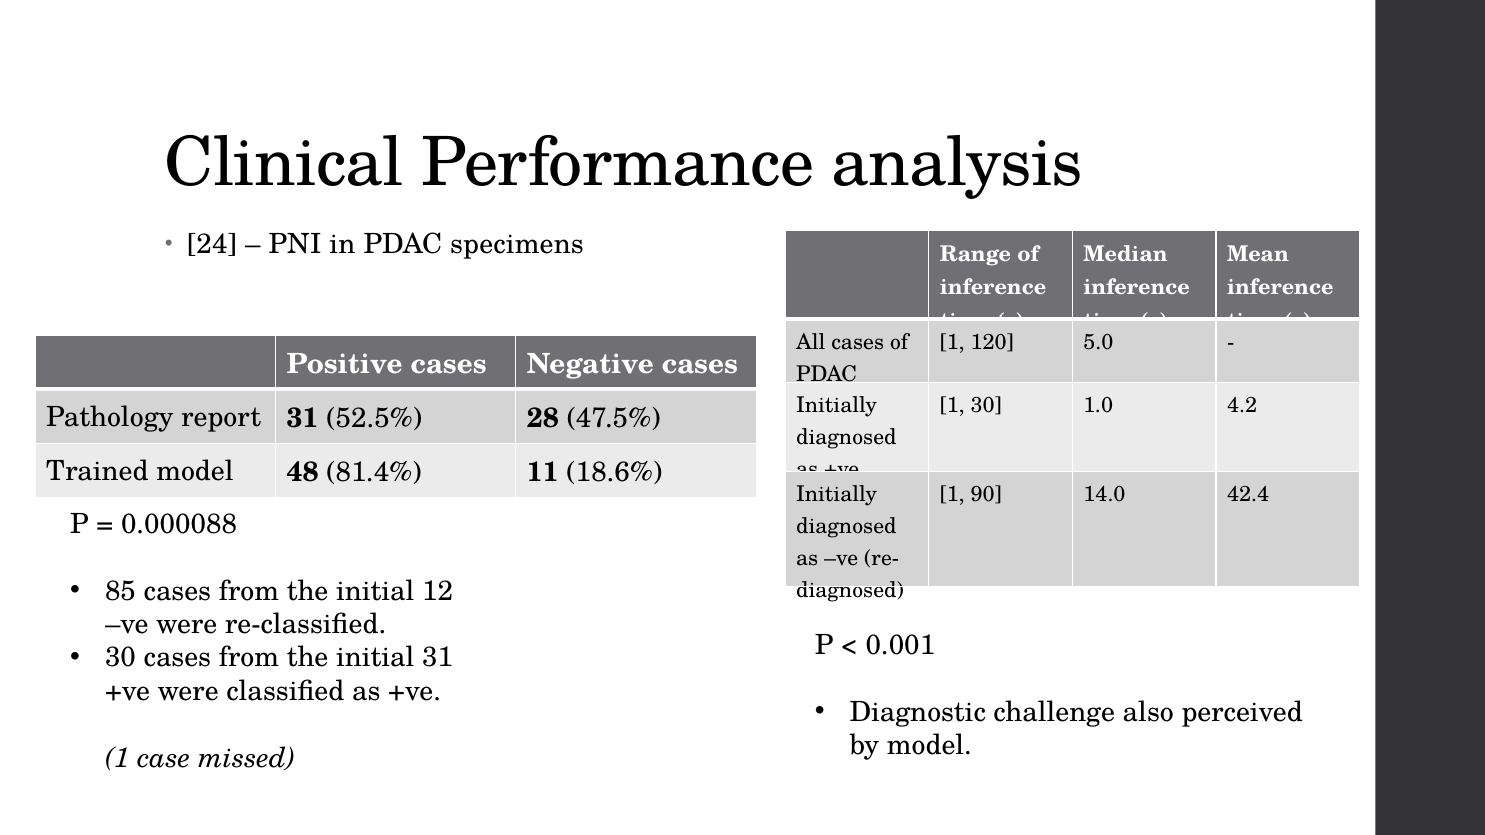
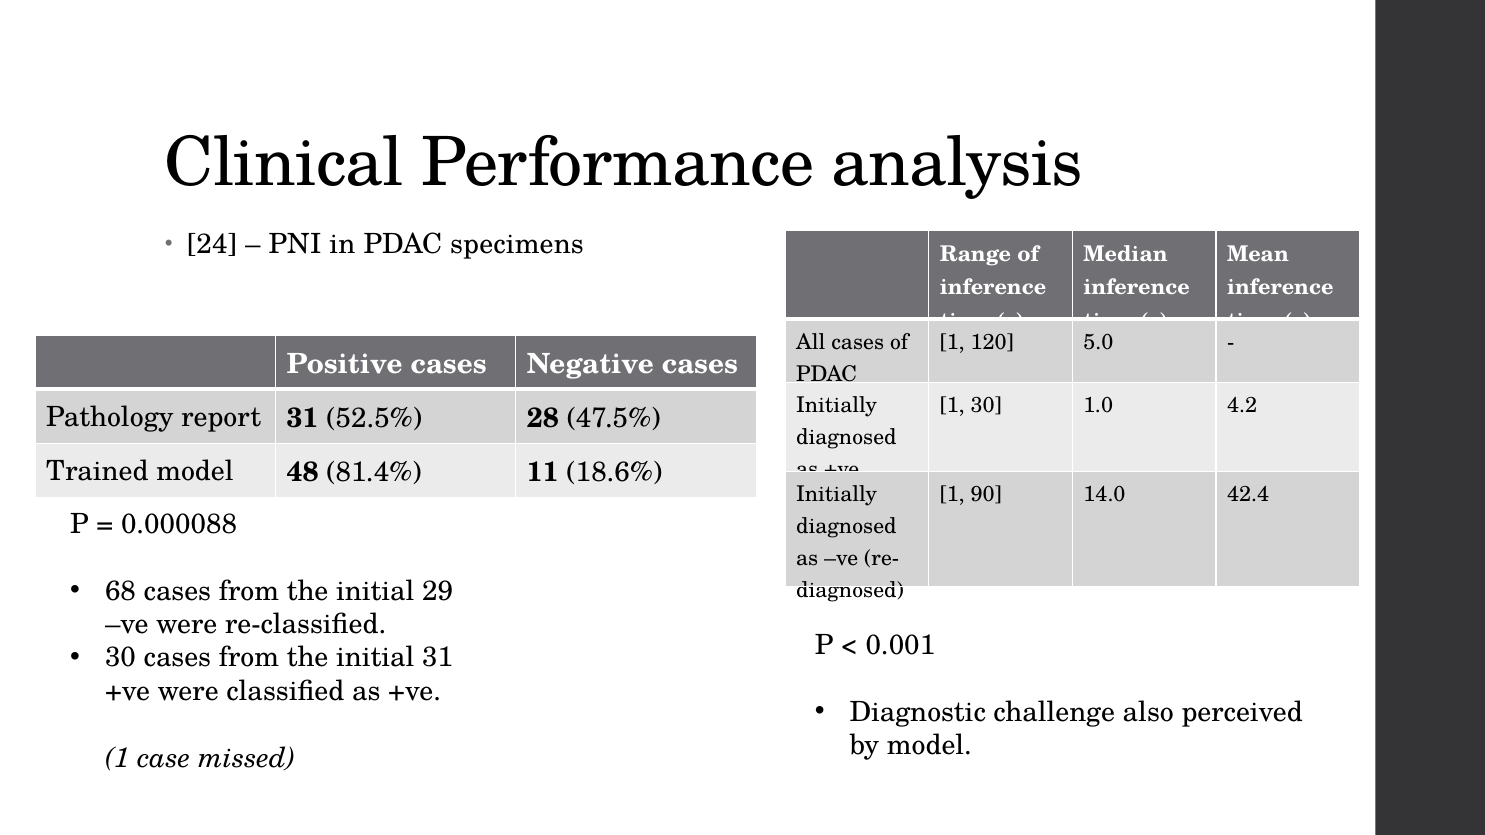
85: 85 -> 68
12: 12 -> 29
